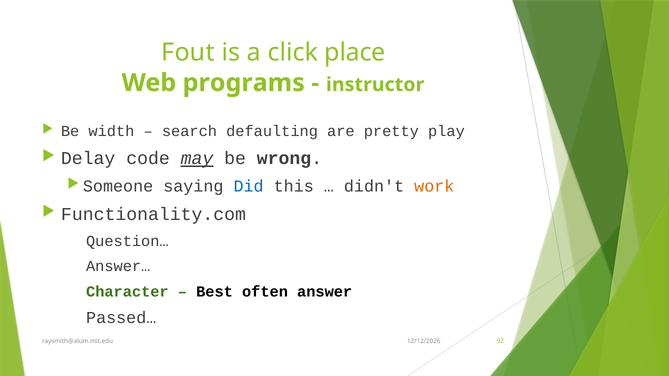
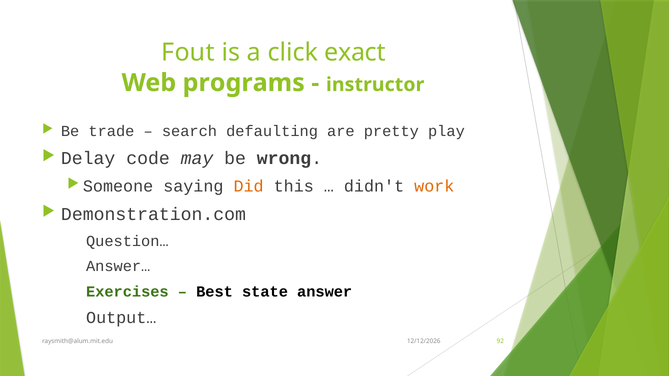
place: place -> exact
width: width -> trade
may underline: present -> none
Did colour: blue -> orange
Functionality.com: Functionality.com -> Demonstration.com
Character: Character -> Exercises
often: often -> state
Passed…: Passed… -> Output…
